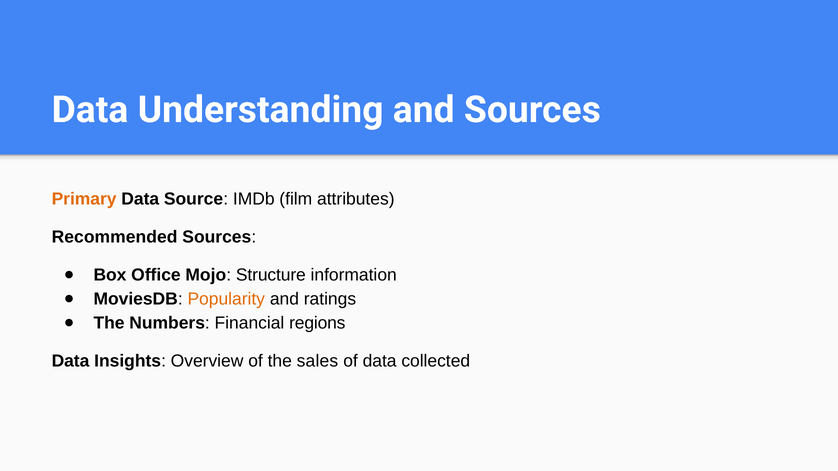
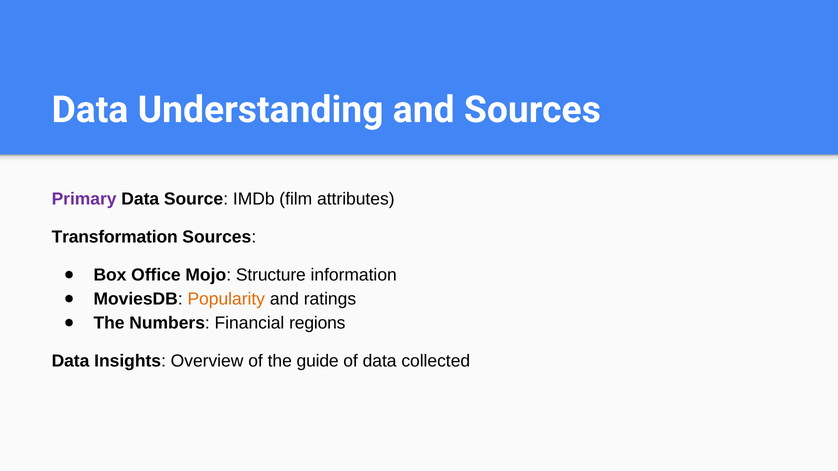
Primary colour: orange -> purple
Recommended: Recommended -> Transformation
sales: sales -> guide
